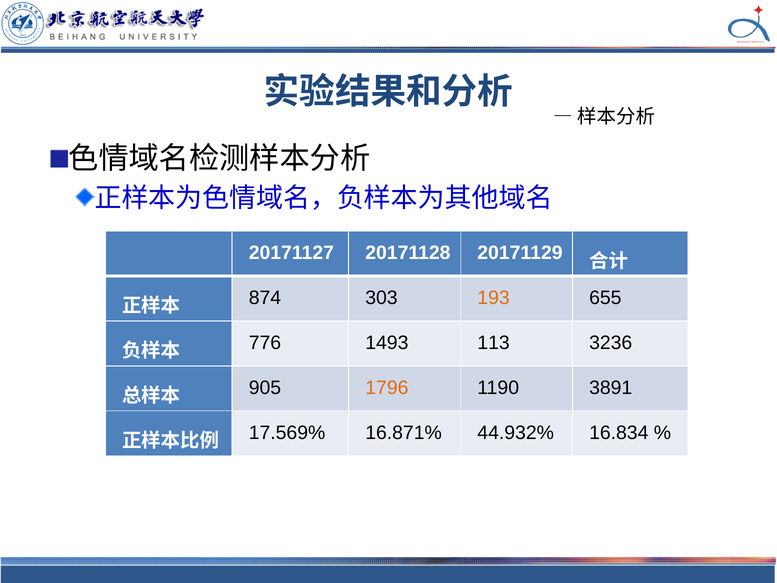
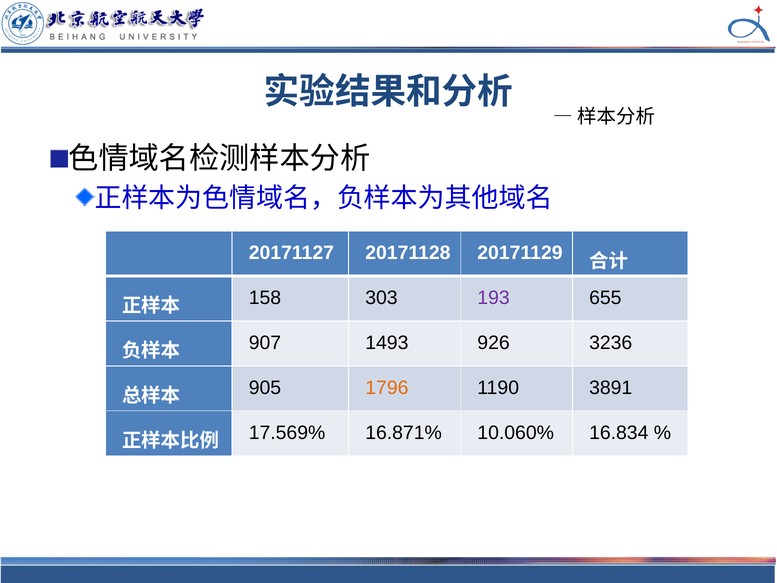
874: 874 -> 158
193 colour: orange -> purple
776: 776 -> 907
113: 113 -> 926
44.932%: 44.932% -> 10.060%
